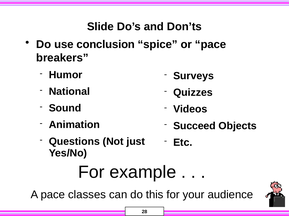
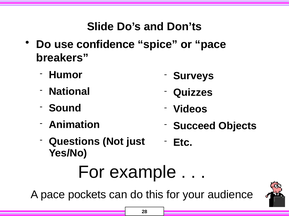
conclusion: conclusion -> confidence
classes: classes -> pockets
